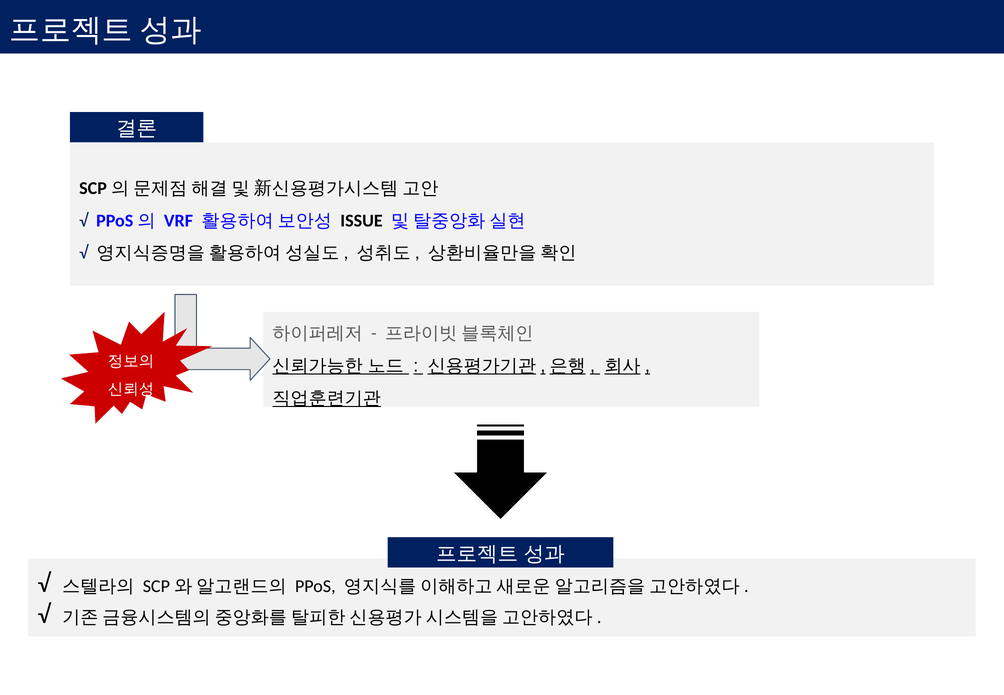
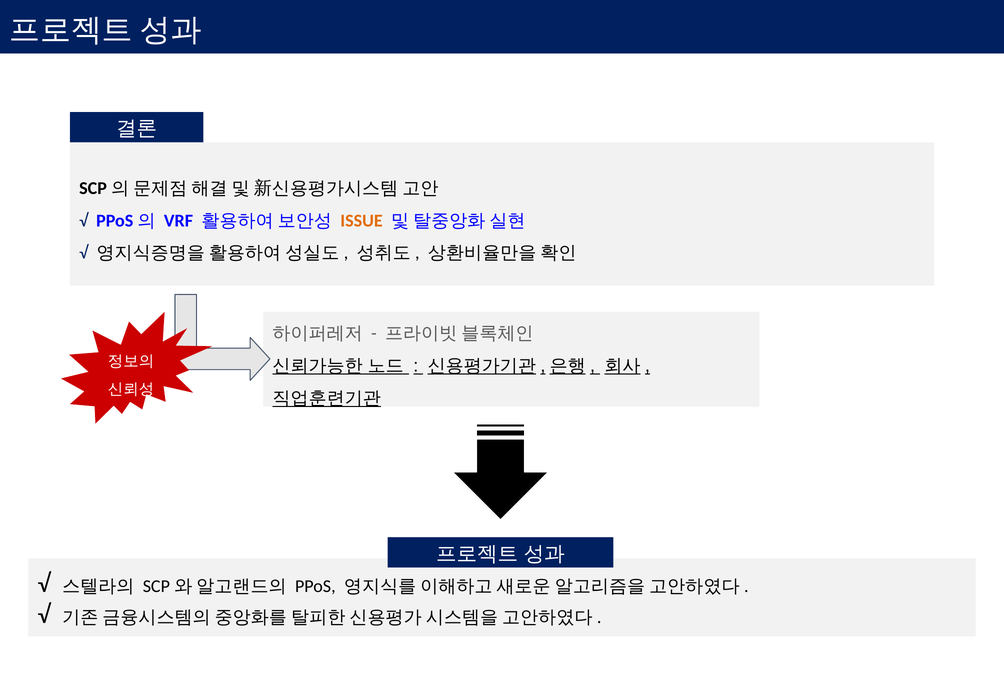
ISSUE colour: black -> orange
